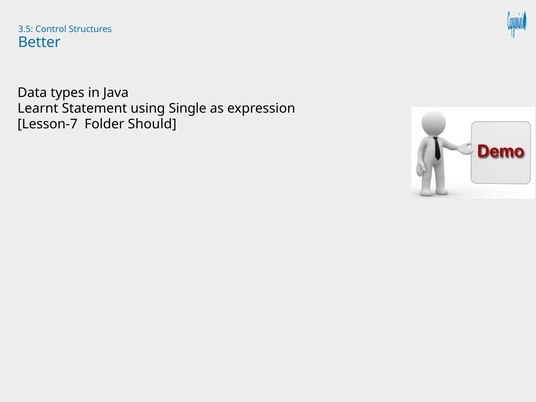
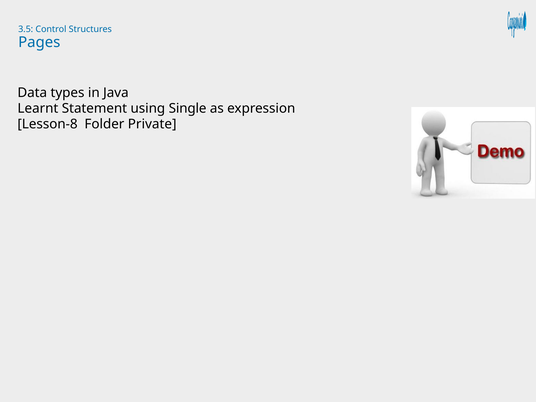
Better: Better -> Pages
Lesson-7: Lesson-7 -> Lesson-8
Should: Should -> Private
